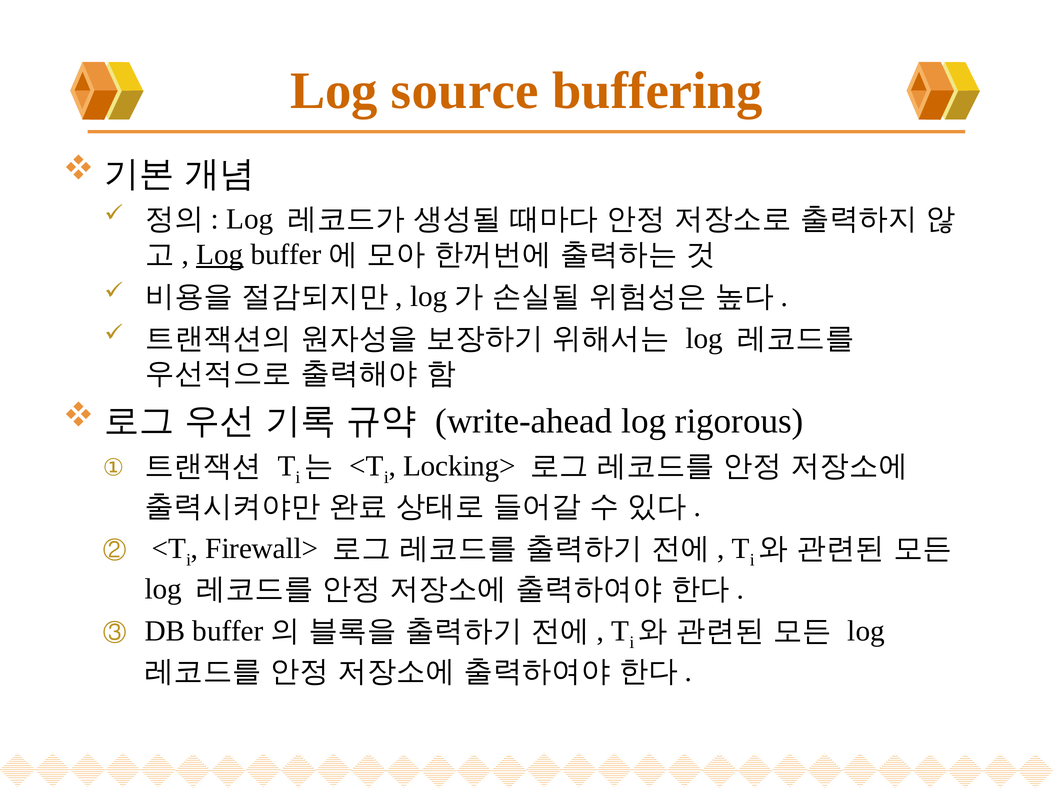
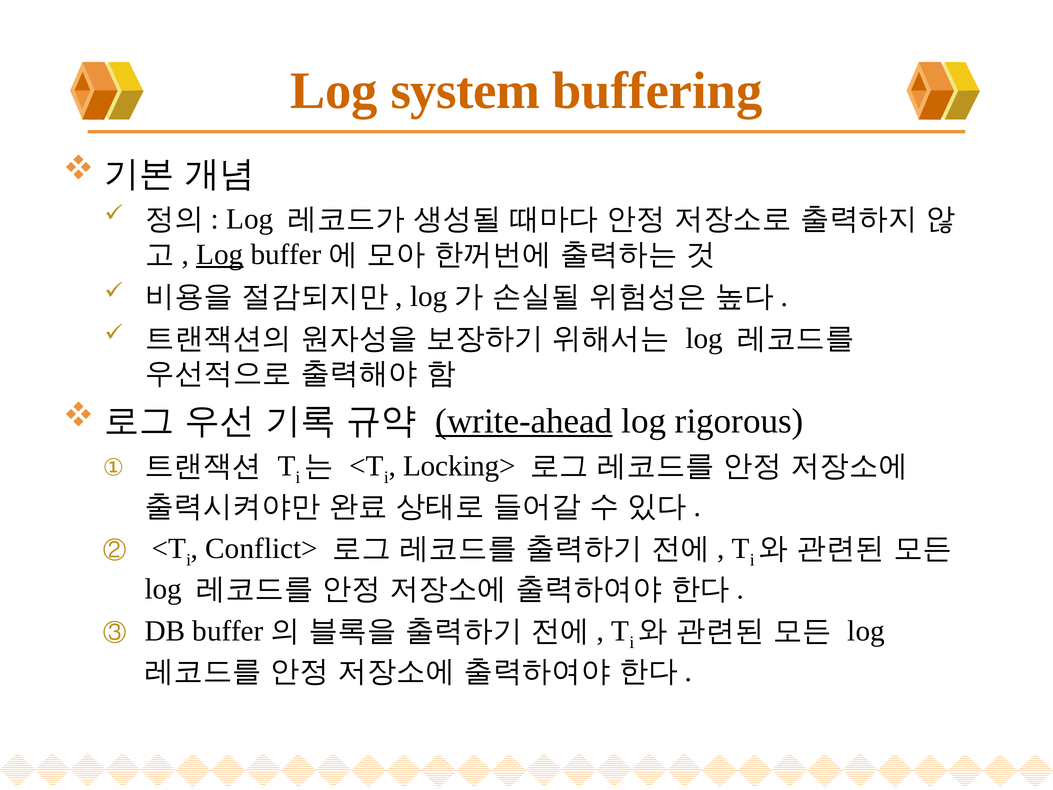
source: source -> system
write-ahead underline: none -> present
Firewall>: Firewall> -> Conflict>
